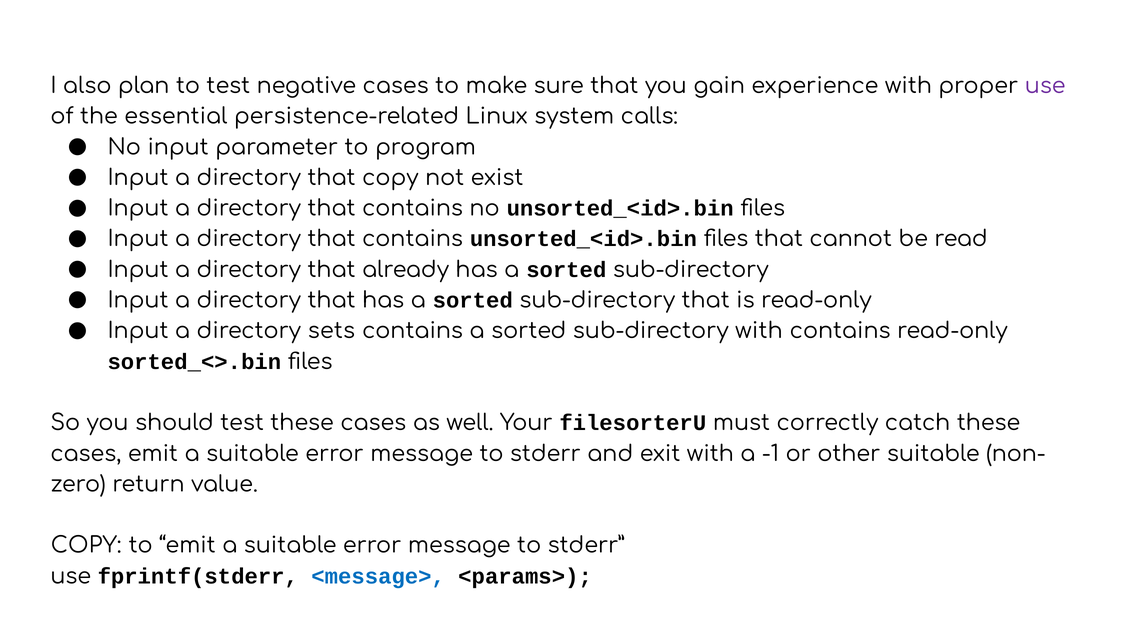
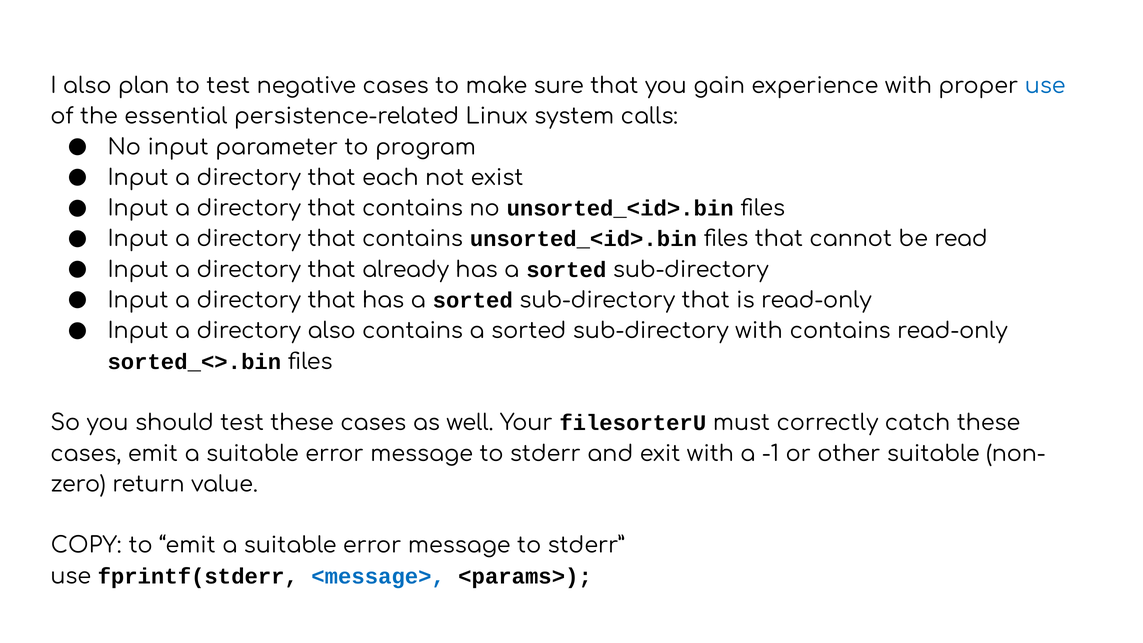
use at (1045, 86) colour: purple -> blue
that copy: copy -> each
directory sets: sets -> also
